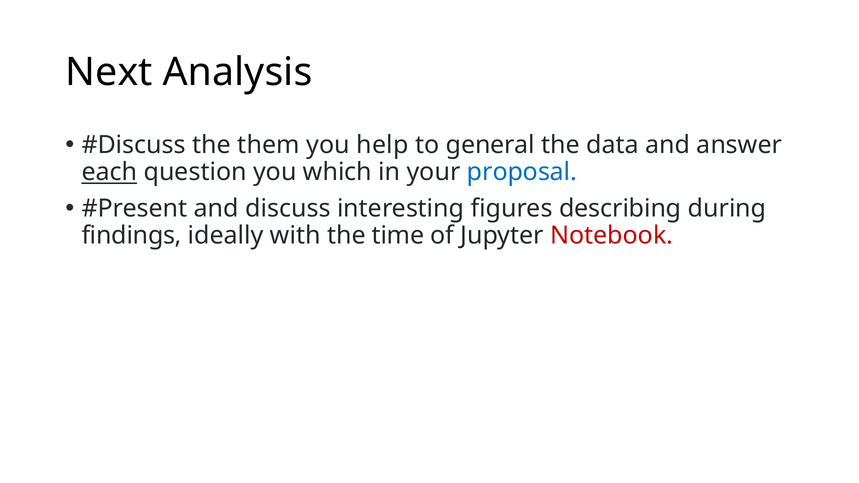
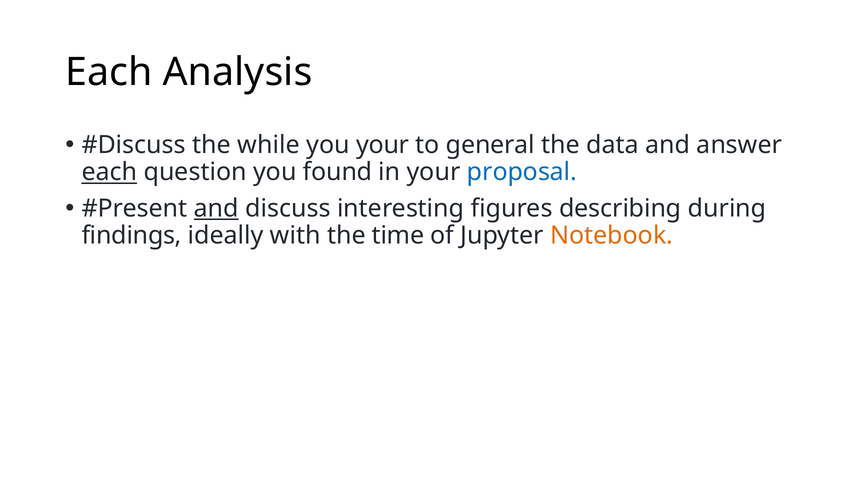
Next at (109, 72): Next -> Each
them: them -> while
you help: help -> your
which: which -> found
and at (216, 208) underline: none -> present
Notebook colour: red -> orange
